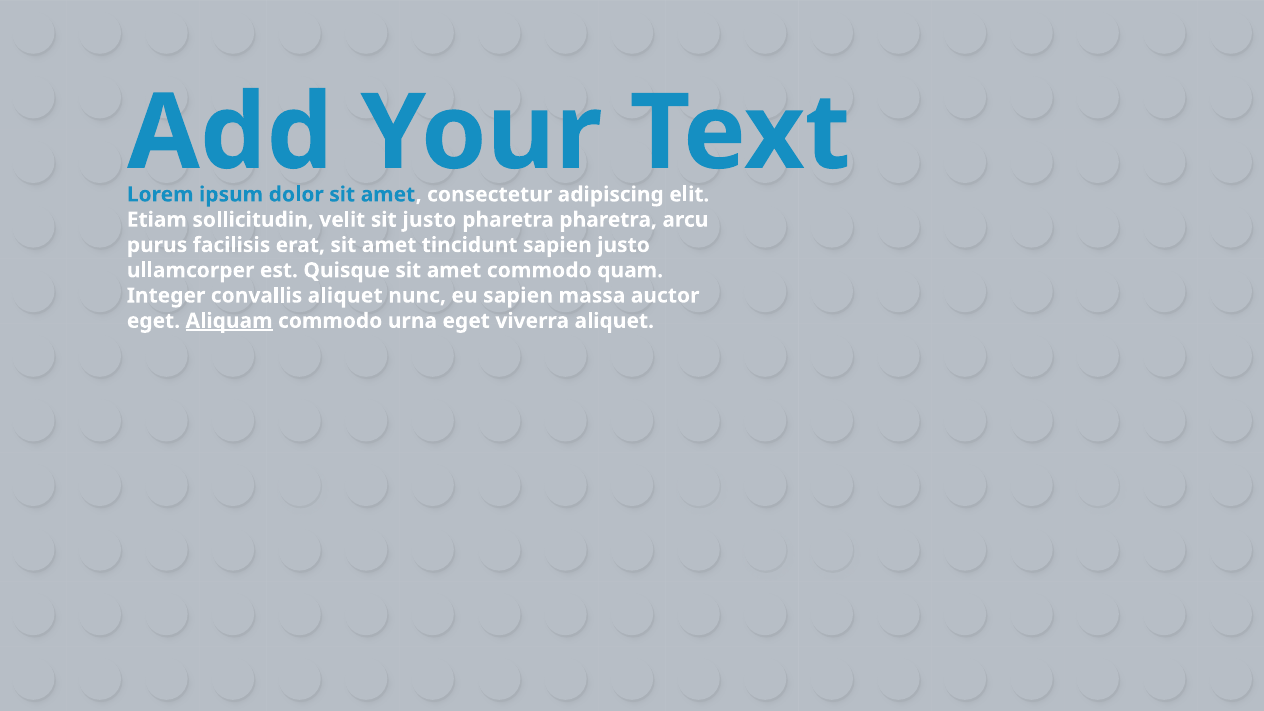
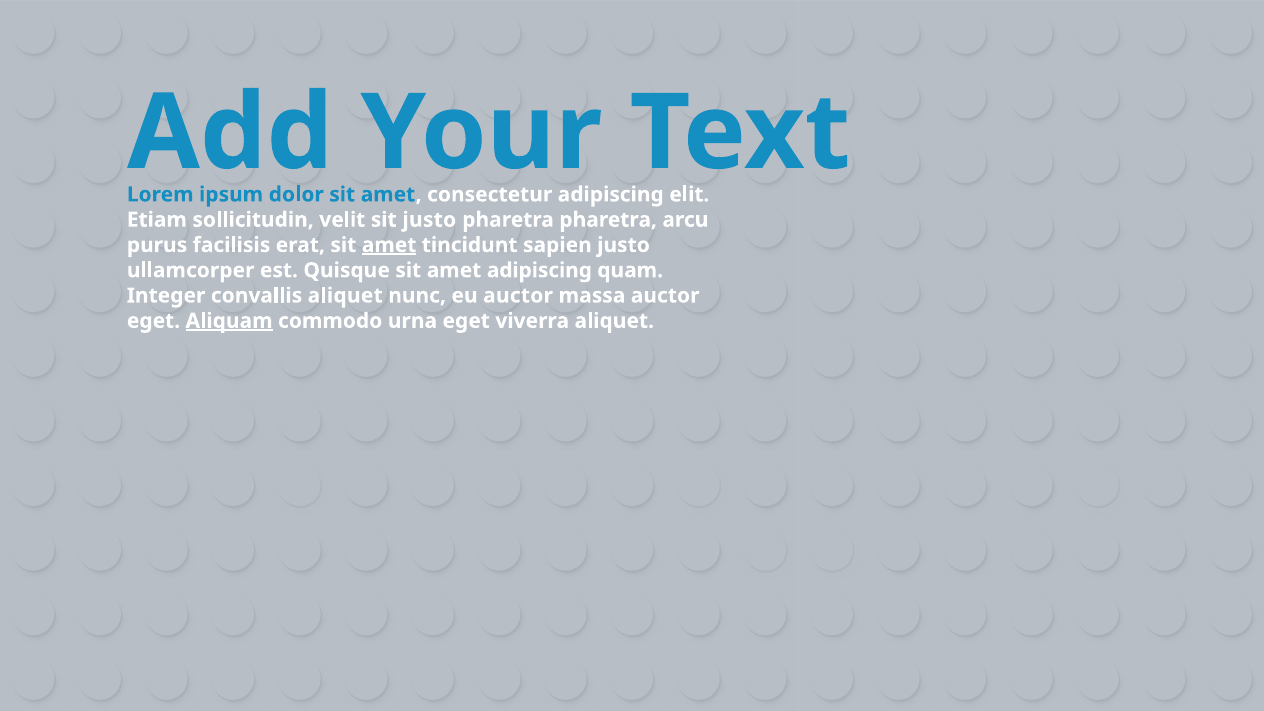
amet at (389, 245) underline: none -> present
amet commodo: commodo -> adipiscing
eu sapien: sapien -> auctor
